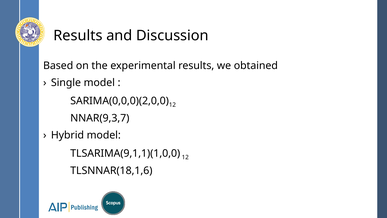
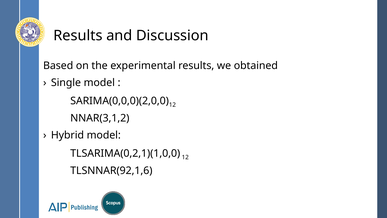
NNAR(9,3,7: NNAR(9,3,7 -> NNAR(3,1,2
TLSARIMA(9,1,1)(1,0,0: TLSARIMA(9,1,1)(1,0,0 -> TLSARIMA(0,2,1)(1,0,0
TLSNNAR(18,1,6: TLSNNAR(18,1,6 -> TLSNNAR(92,1,6
